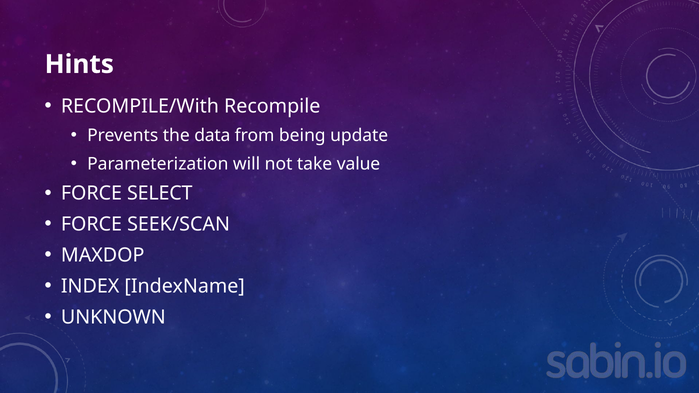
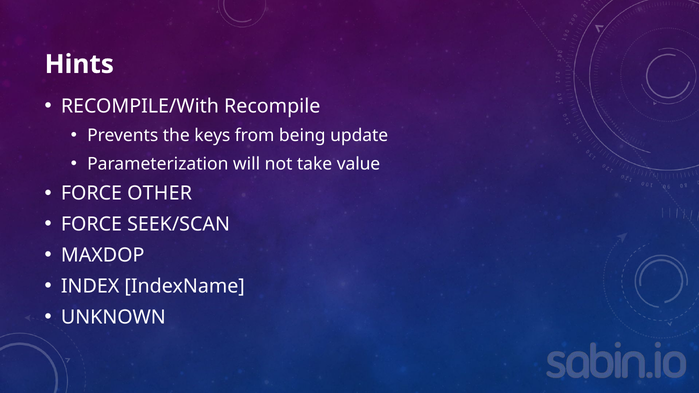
data: data -> keys
SELECT: SELECT -> OTHER
